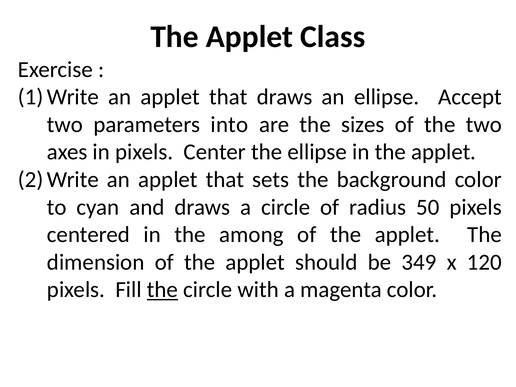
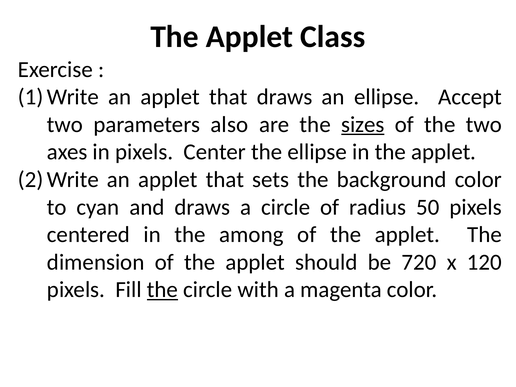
into: into -> also
sizes underline: none -> present
349: 349 -> 720
